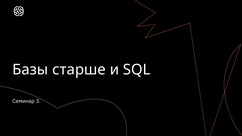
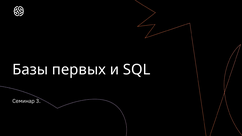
старше: старше -> первых
